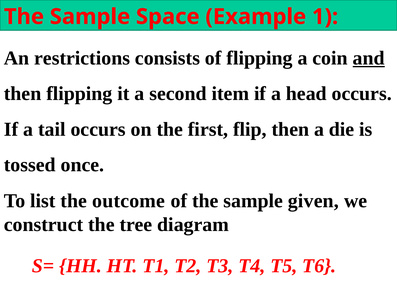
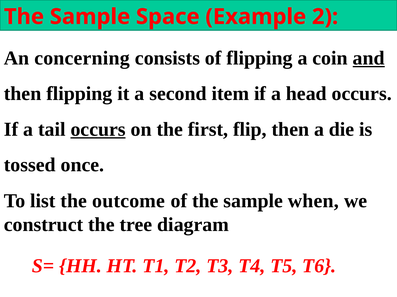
1: 1 -> 2
restrictions: restrictions -> concerning
occurs at (98, 130) underline: none -> present
given: given -> when
